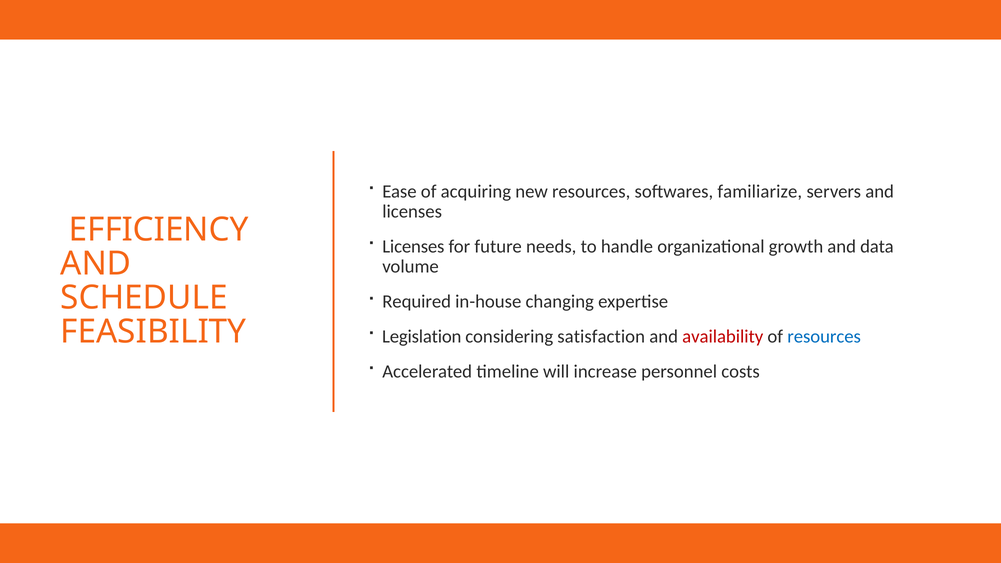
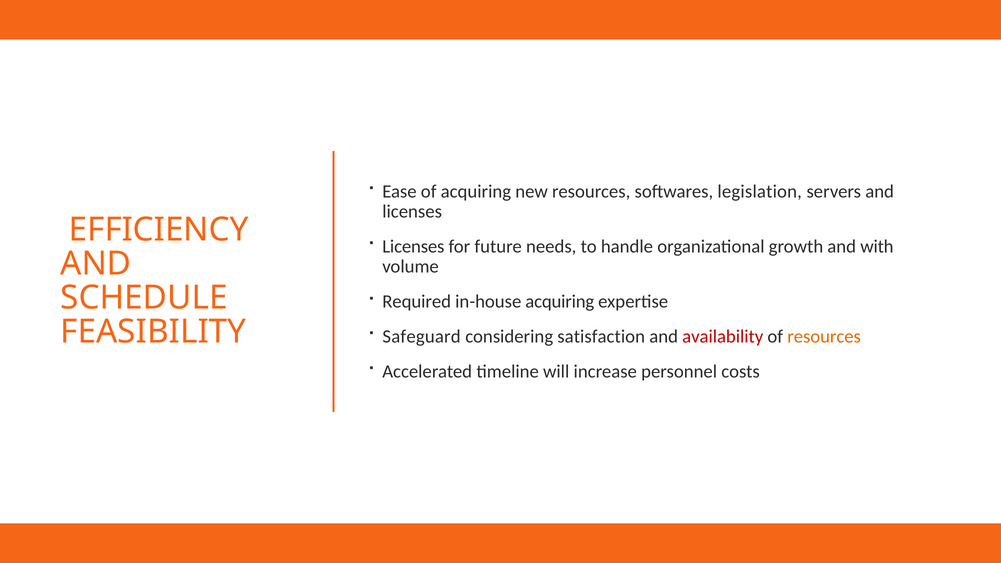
familiarize: familiarize -> legislation
data: data -> with
in-house changing: changing -> acquiring
Legislation: Legislation -> Safeguard
resources at (824, 337) colour: blue -> orange
